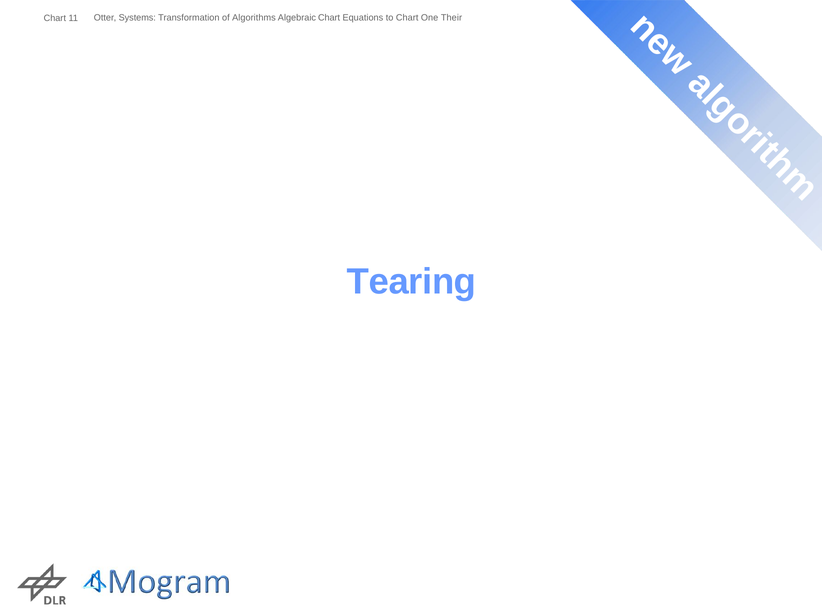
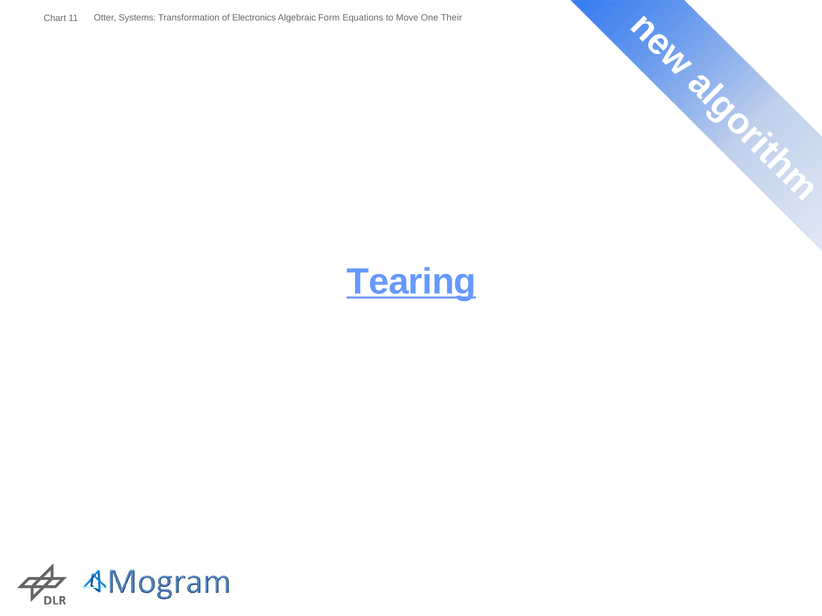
Algorithms: Algorithms -> Electronics
Algebraic Chart: Chart -> Form
to Chart: Chart -> Move
Tearing underline: none -> present
